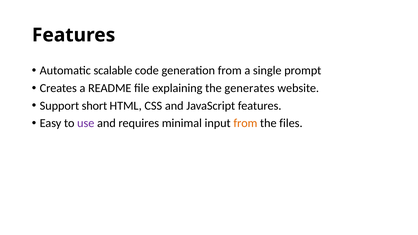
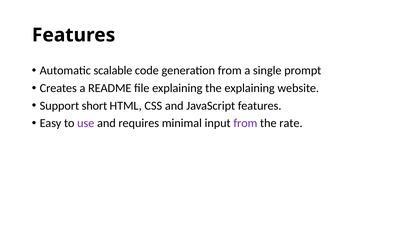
the generates: generates -> explaining
from at (245, 123) colour: orange -> purple
files: files -> rate
